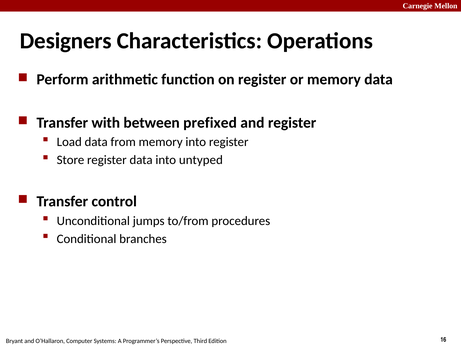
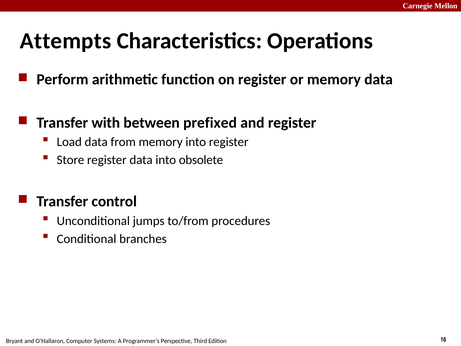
Designers: Designers -> Attempts
untyped: untyped -> obsolete
